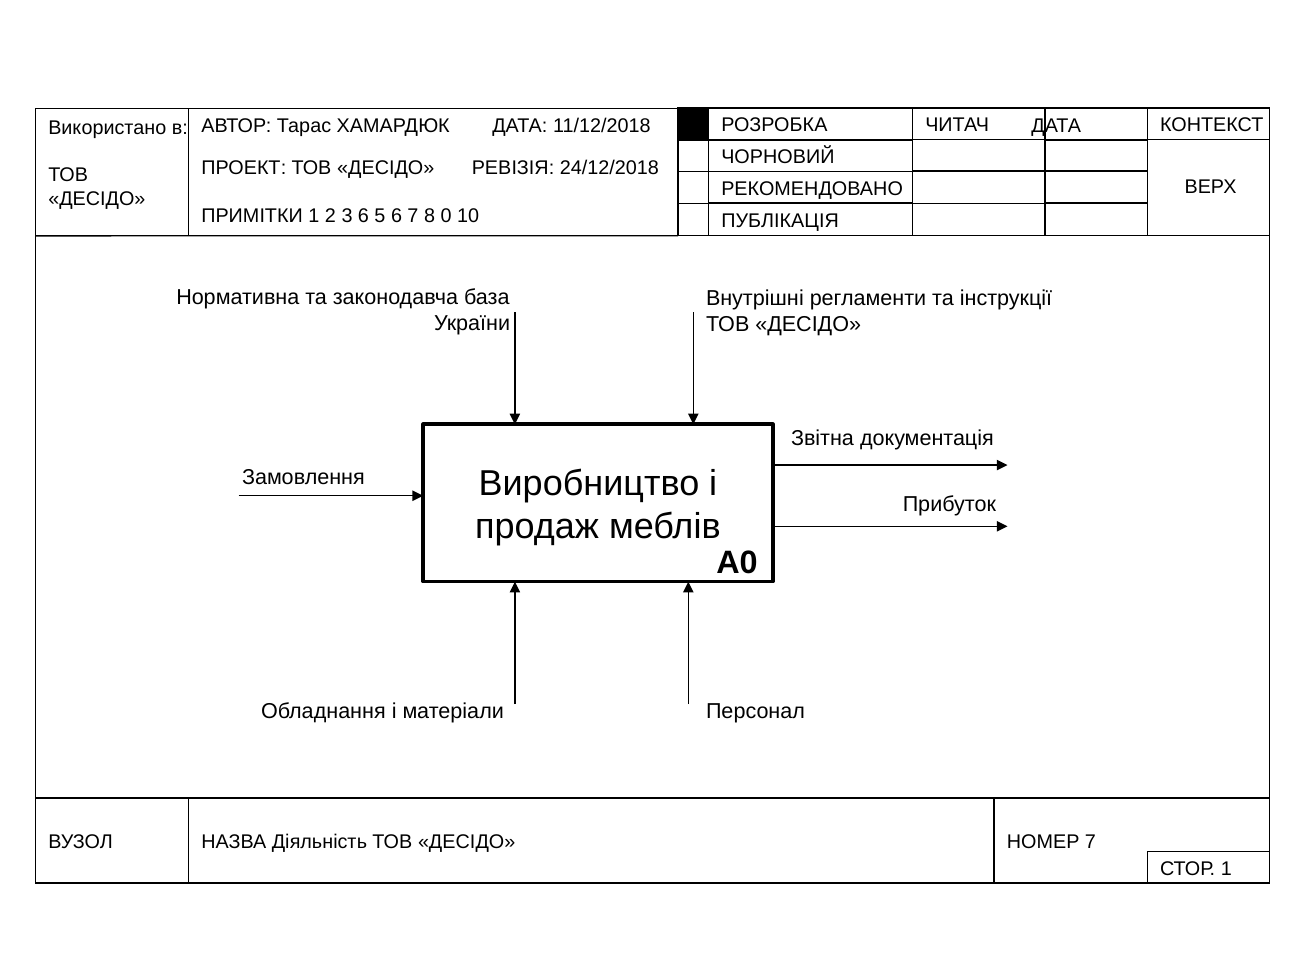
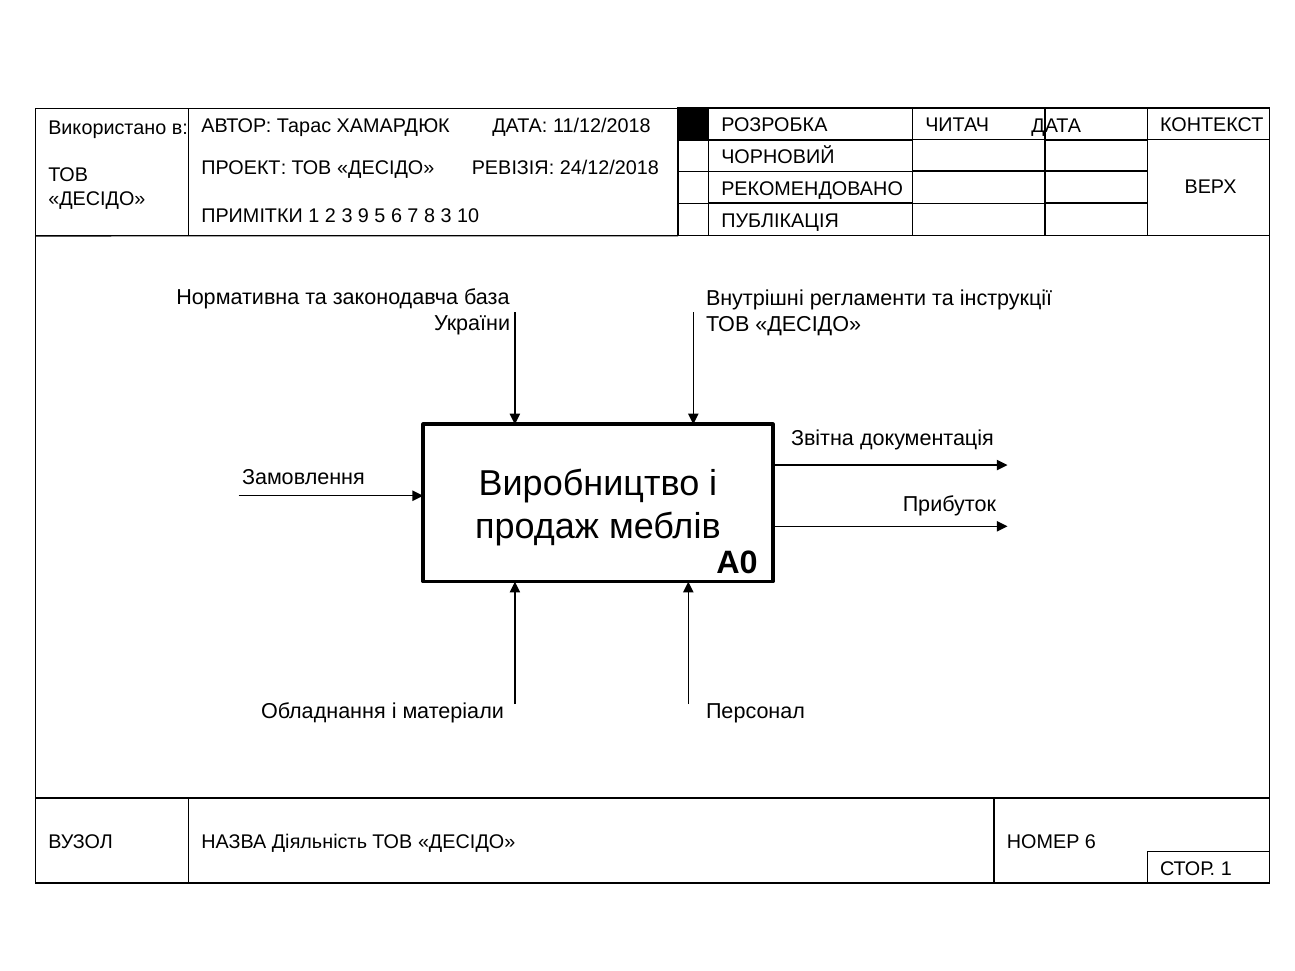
3 6: 6 -> 9
8 0: 0 -> 3
НОМЕР 7: 7 -> 6
